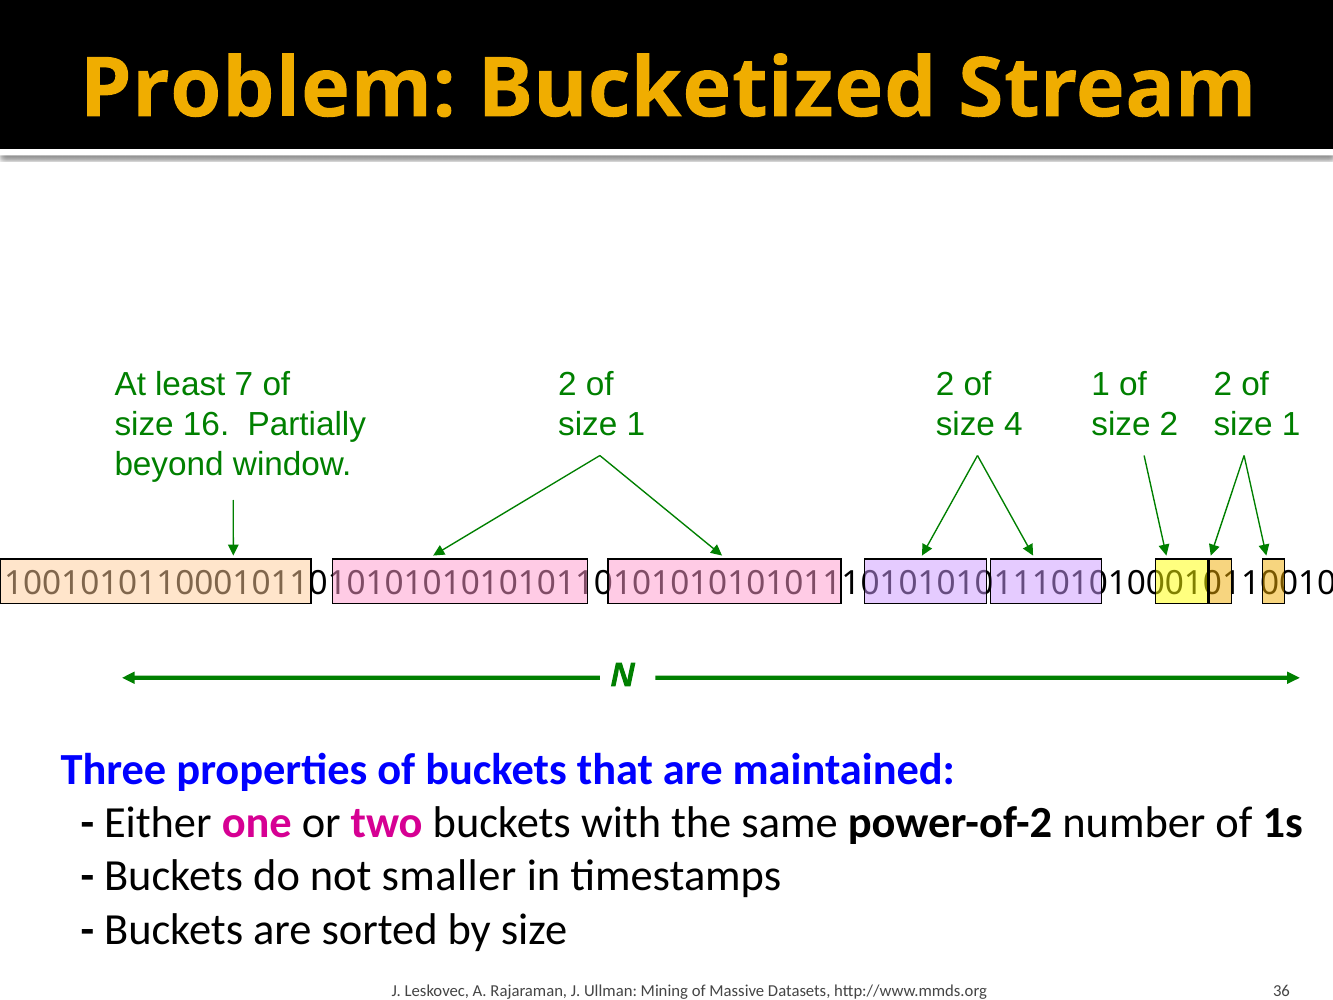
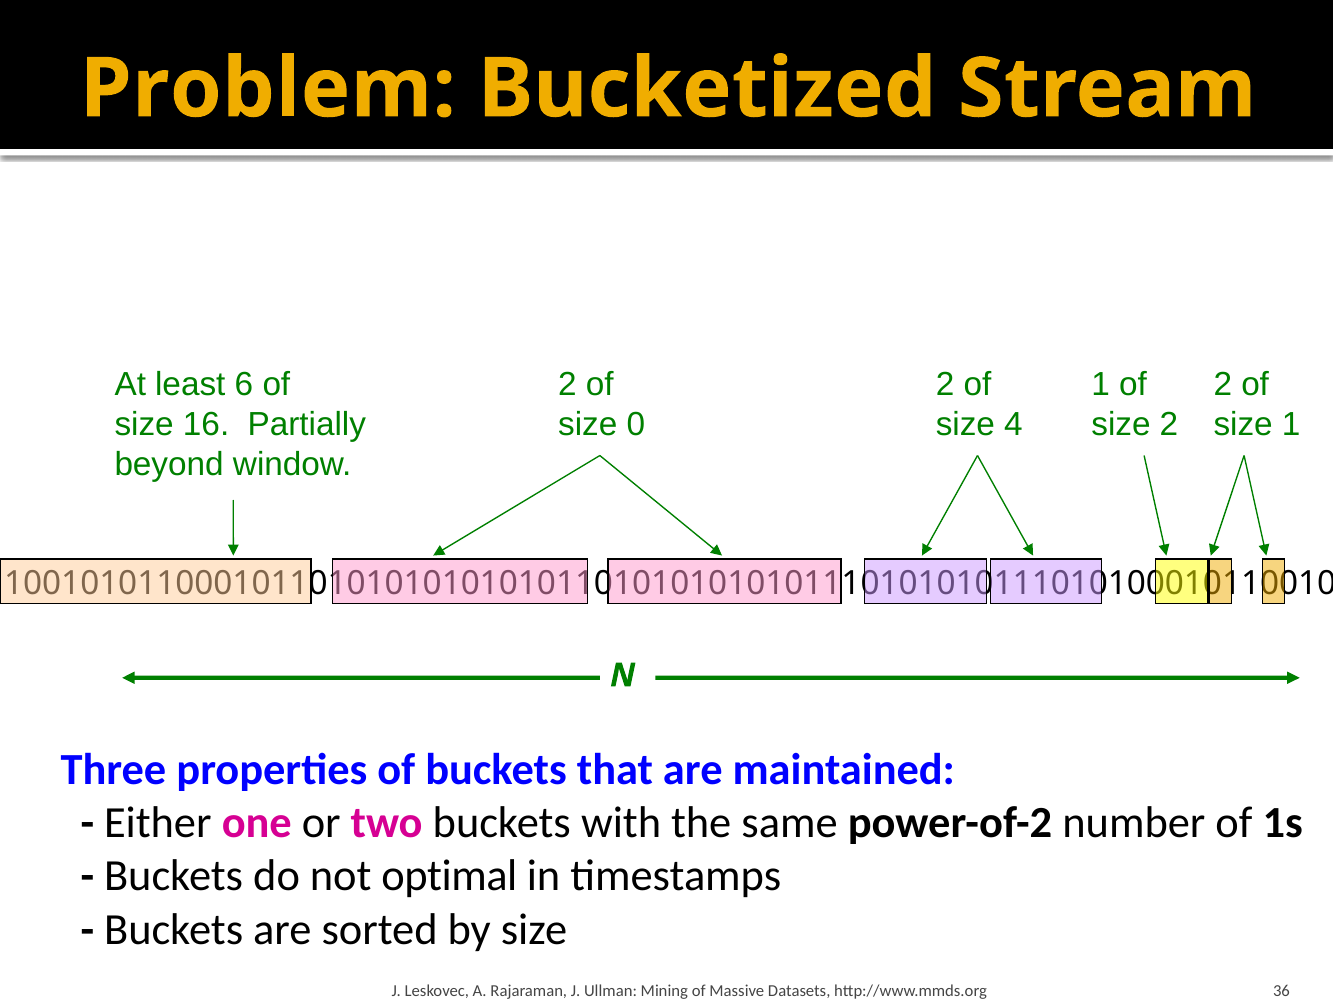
7: 7 -> 6
1 at (636, 424): 1 -> 0
smaller: smaller -> optimal
